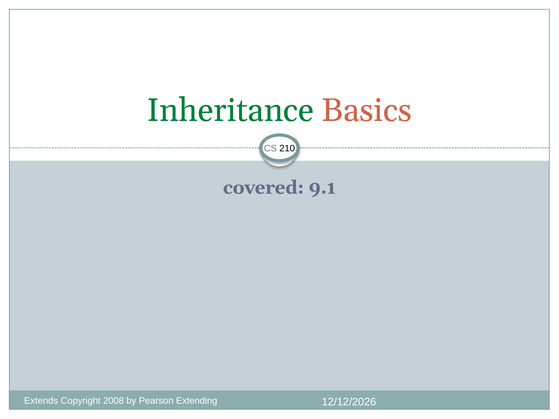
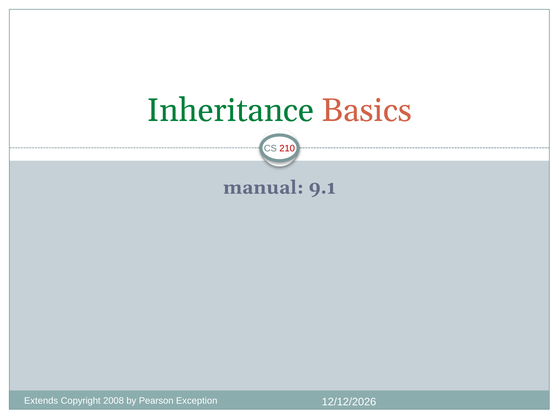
210 colour: black -> red
covered: covered -> manual
Extending: Extending -> Exception
